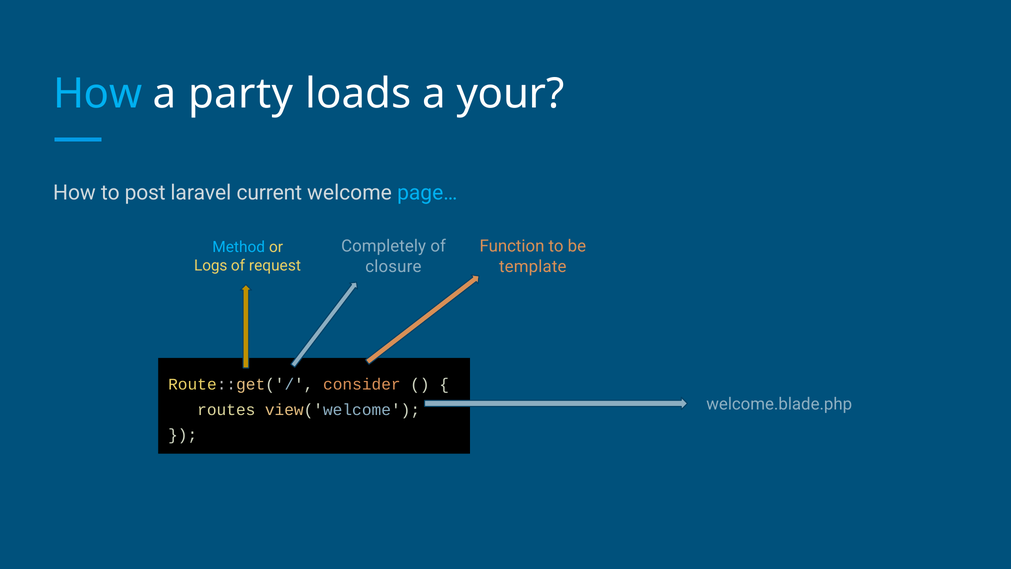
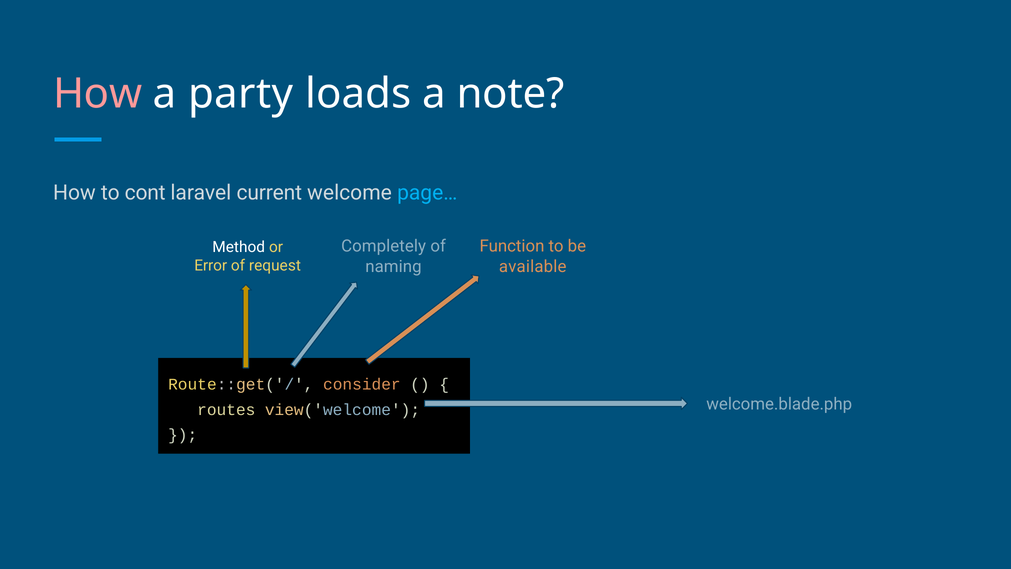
How at (98, 94) colour: light blue -> pink
your: your -> note
post: post -> cont
Method colour: light blue -> white
Logs: Logs -> Error
closure: closure -> naming
template: template -> available
